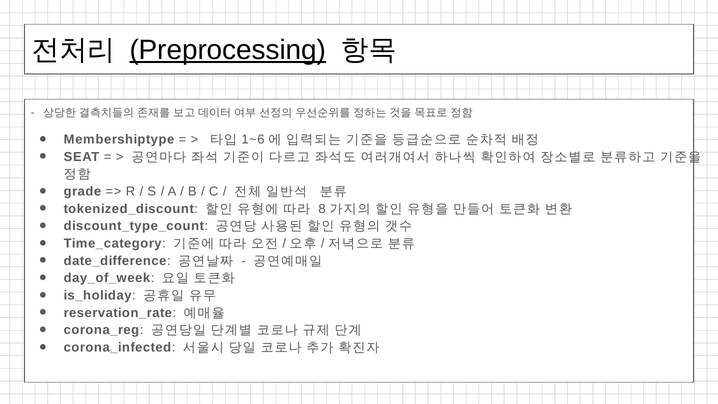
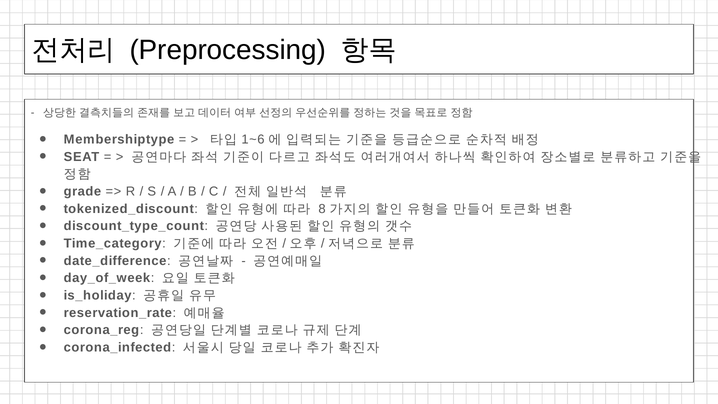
Preprocessing underline: present -> none
